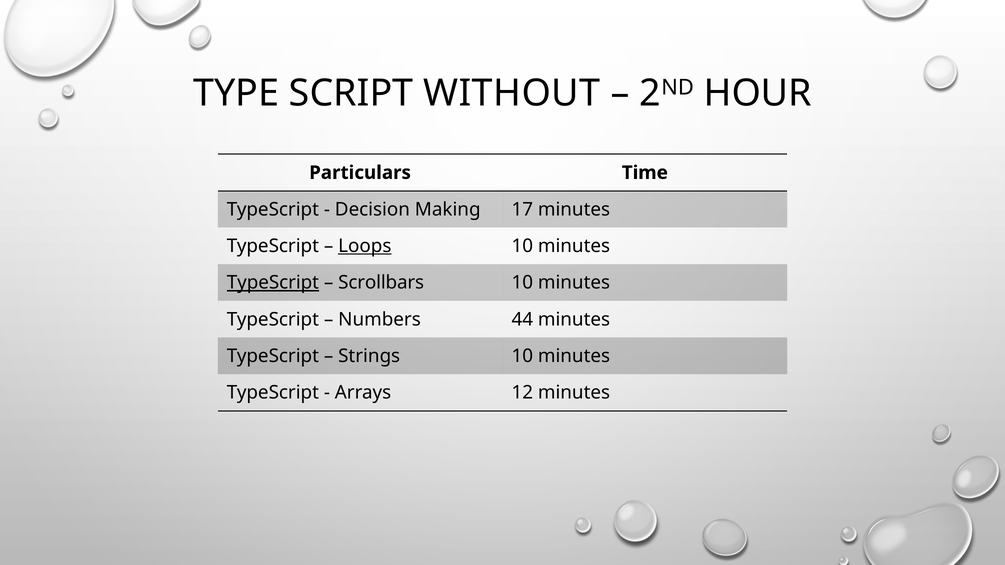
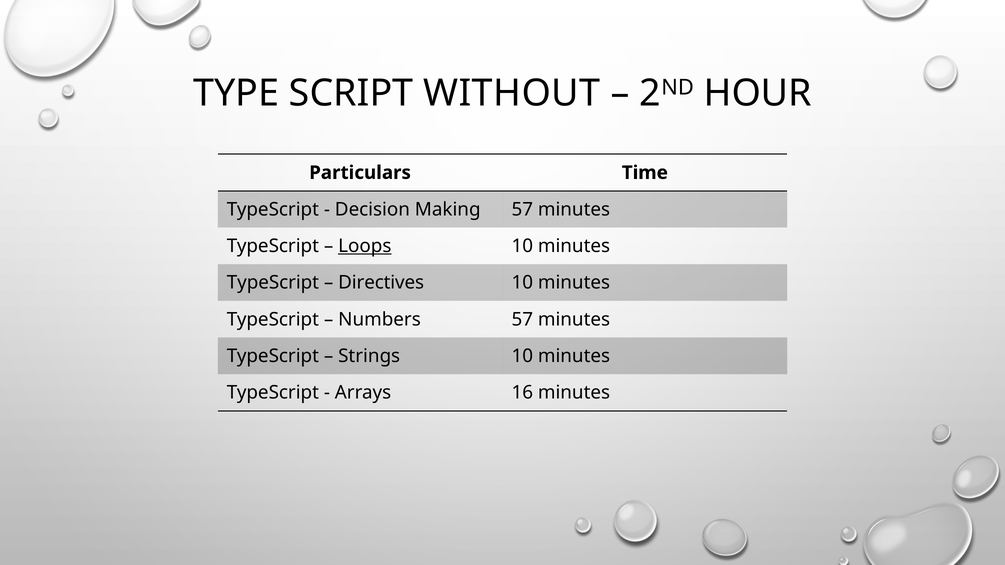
Making 17: 17 -> 57
TypeScript at (273, 283) underline: present -> none
Scrollbars: Scrollbars -> Directives
Numbers 44: 44 -> 57
12: 12 -> 16
